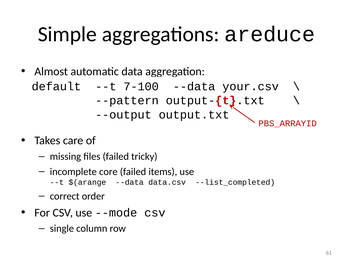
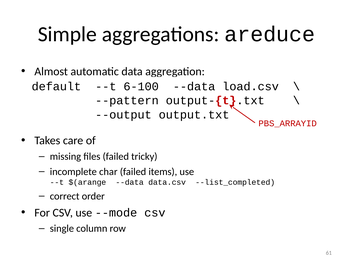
7-100: 7-100 -> 6-100
your.csv: your.csv -> load.csv
core: core -> char
